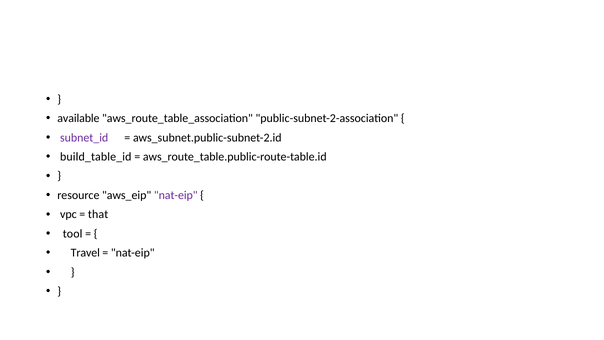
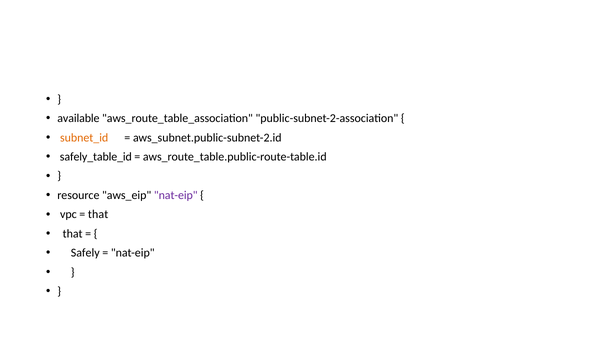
subnet_id colour: purple -> orange
build_table_id: build_table_id -> safely_table_id
tool at (73, 234): tool -> that
Travel: Travel -> Safely
